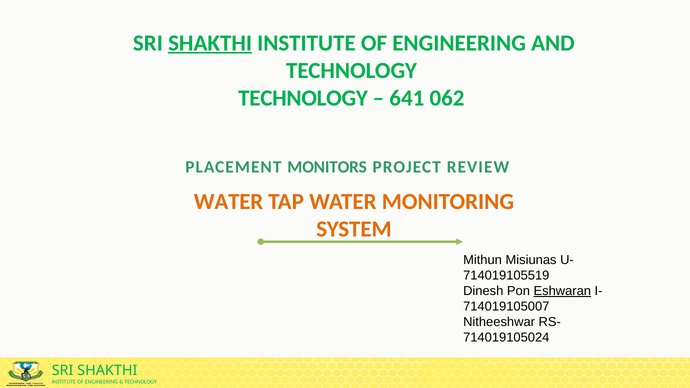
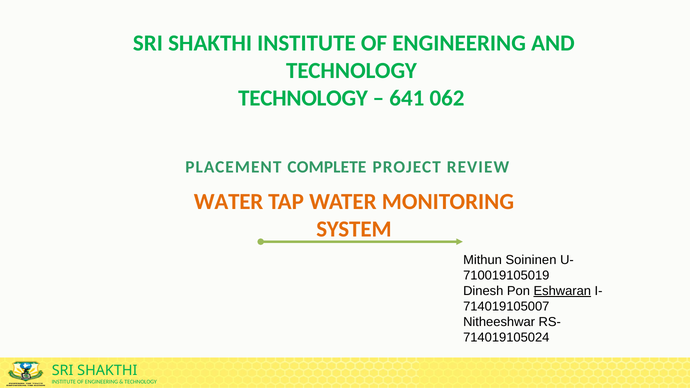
SHAKTHI at (210, 43) underline: present -> none
MONITORS: MONITORS -> COMPLETE
Misiunas: Misiunas -> Soininen
714019105519: 714019105519 -> 710019105019
